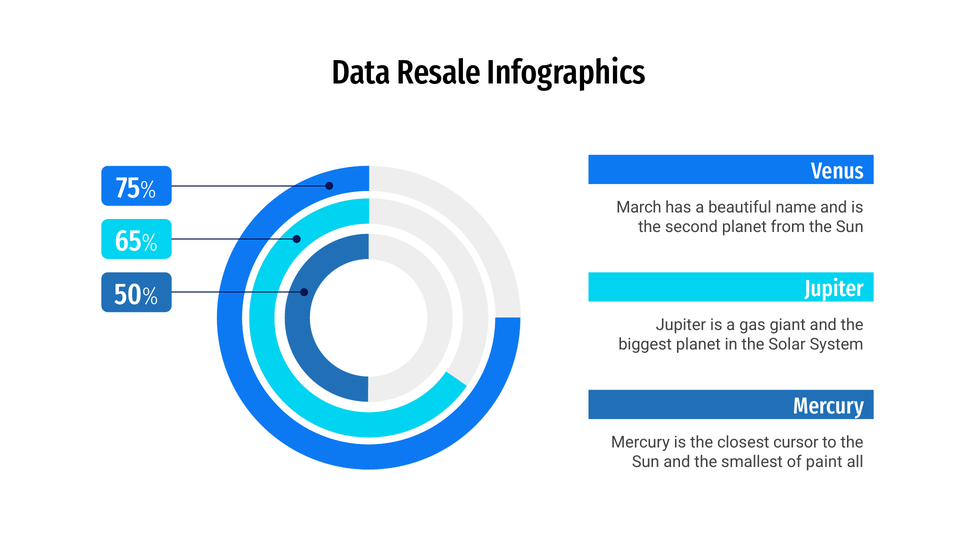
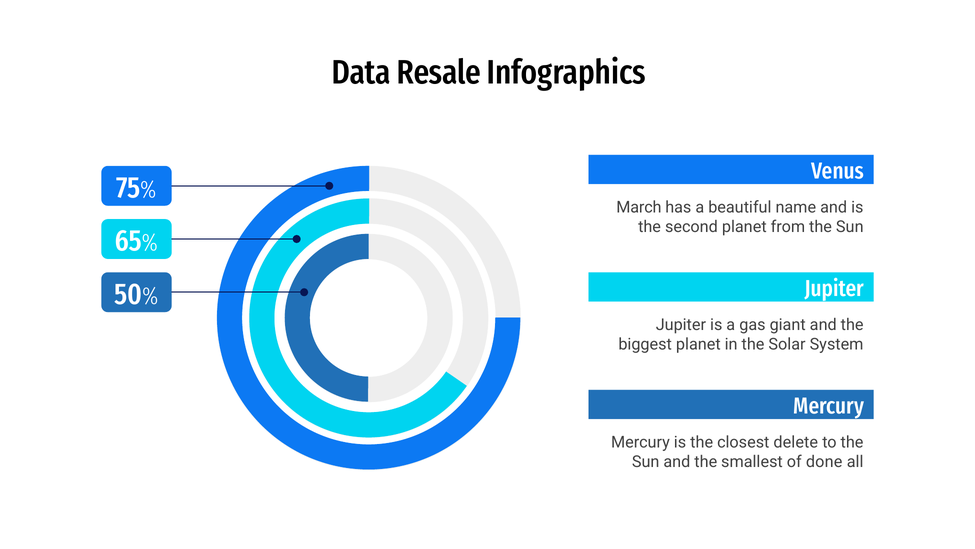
cursor: cursor -> delete
paint: paint -> done
